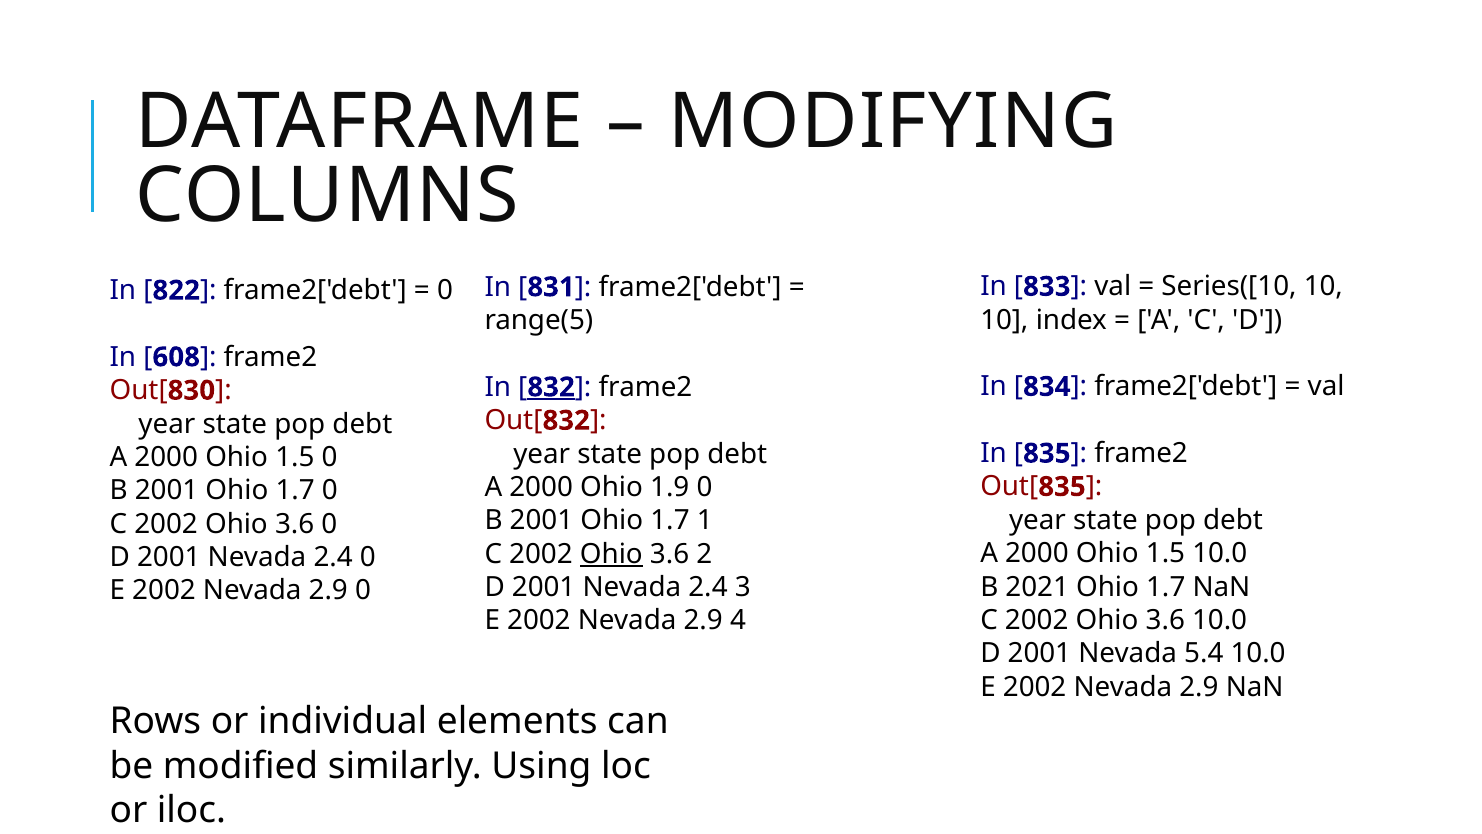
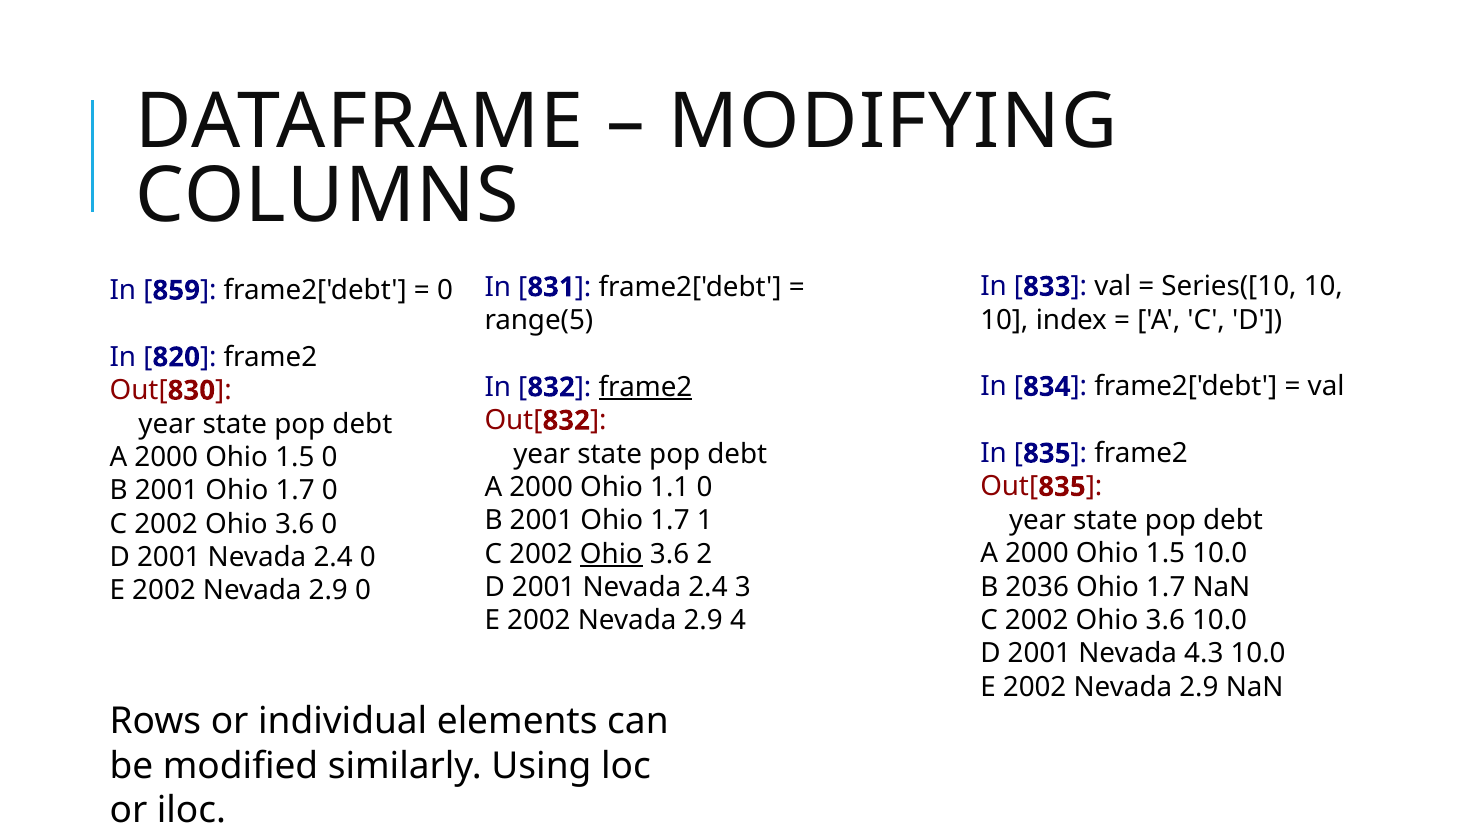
822: 822 -> 859
608: 608 -> 820
832 at (551, 387) underline: present -> none
frame2 at (645, 387) underline: none -> present
1.9: 1.9 -> 1.1
2021: 2021 -> 2036
5.4: 5.4 -> 4.3
